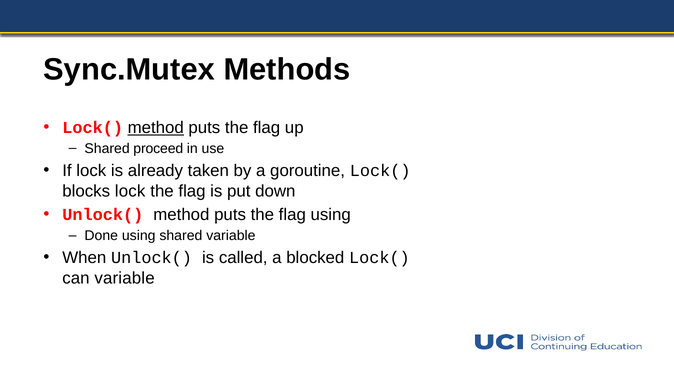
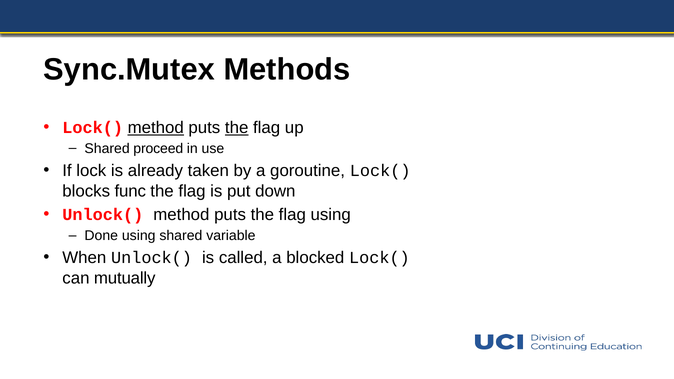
the at (237, 128) underline: none -> present
blocks lock: lock -> func
can variable: variable -> mutually
